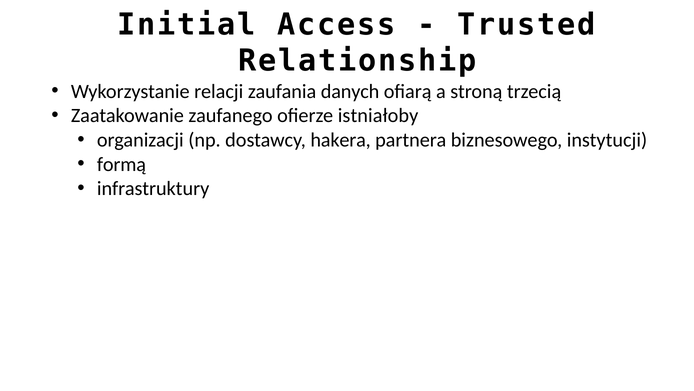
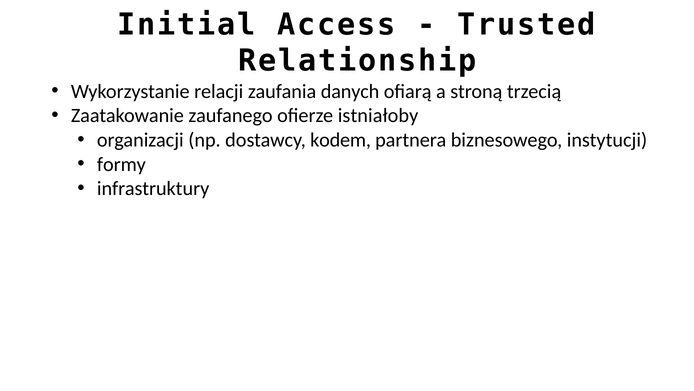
hakera: hakera -> kodem
formą: formą -> formy
